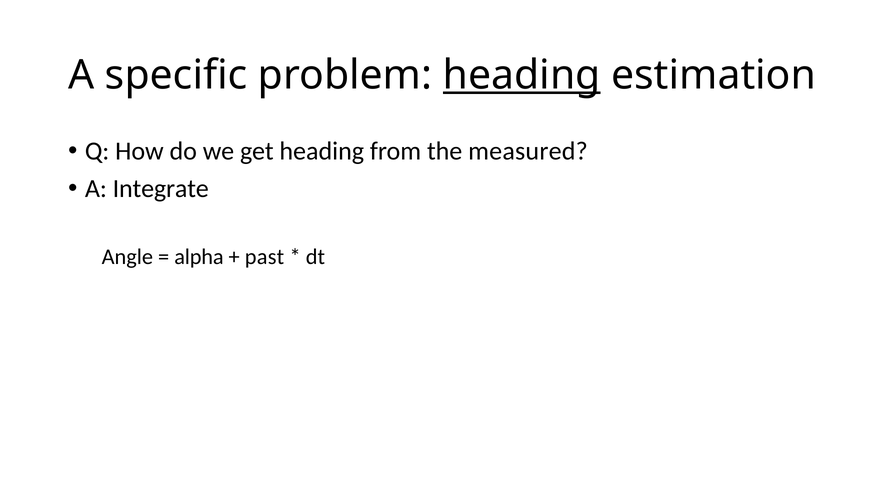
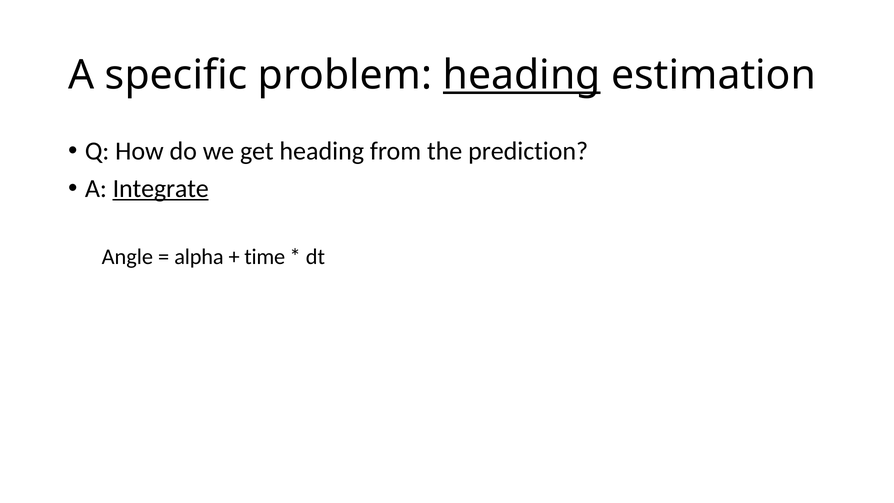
measured: measured -> prediction
Integrate underline: none -> present
past: past -> time
